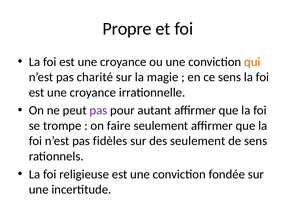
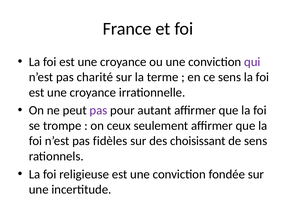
Propre: Propre -> France
qui colour: orange -> purple
magie: magie -> terme
faire: faire -> ceux
des seulement: seulement -> choisissant
